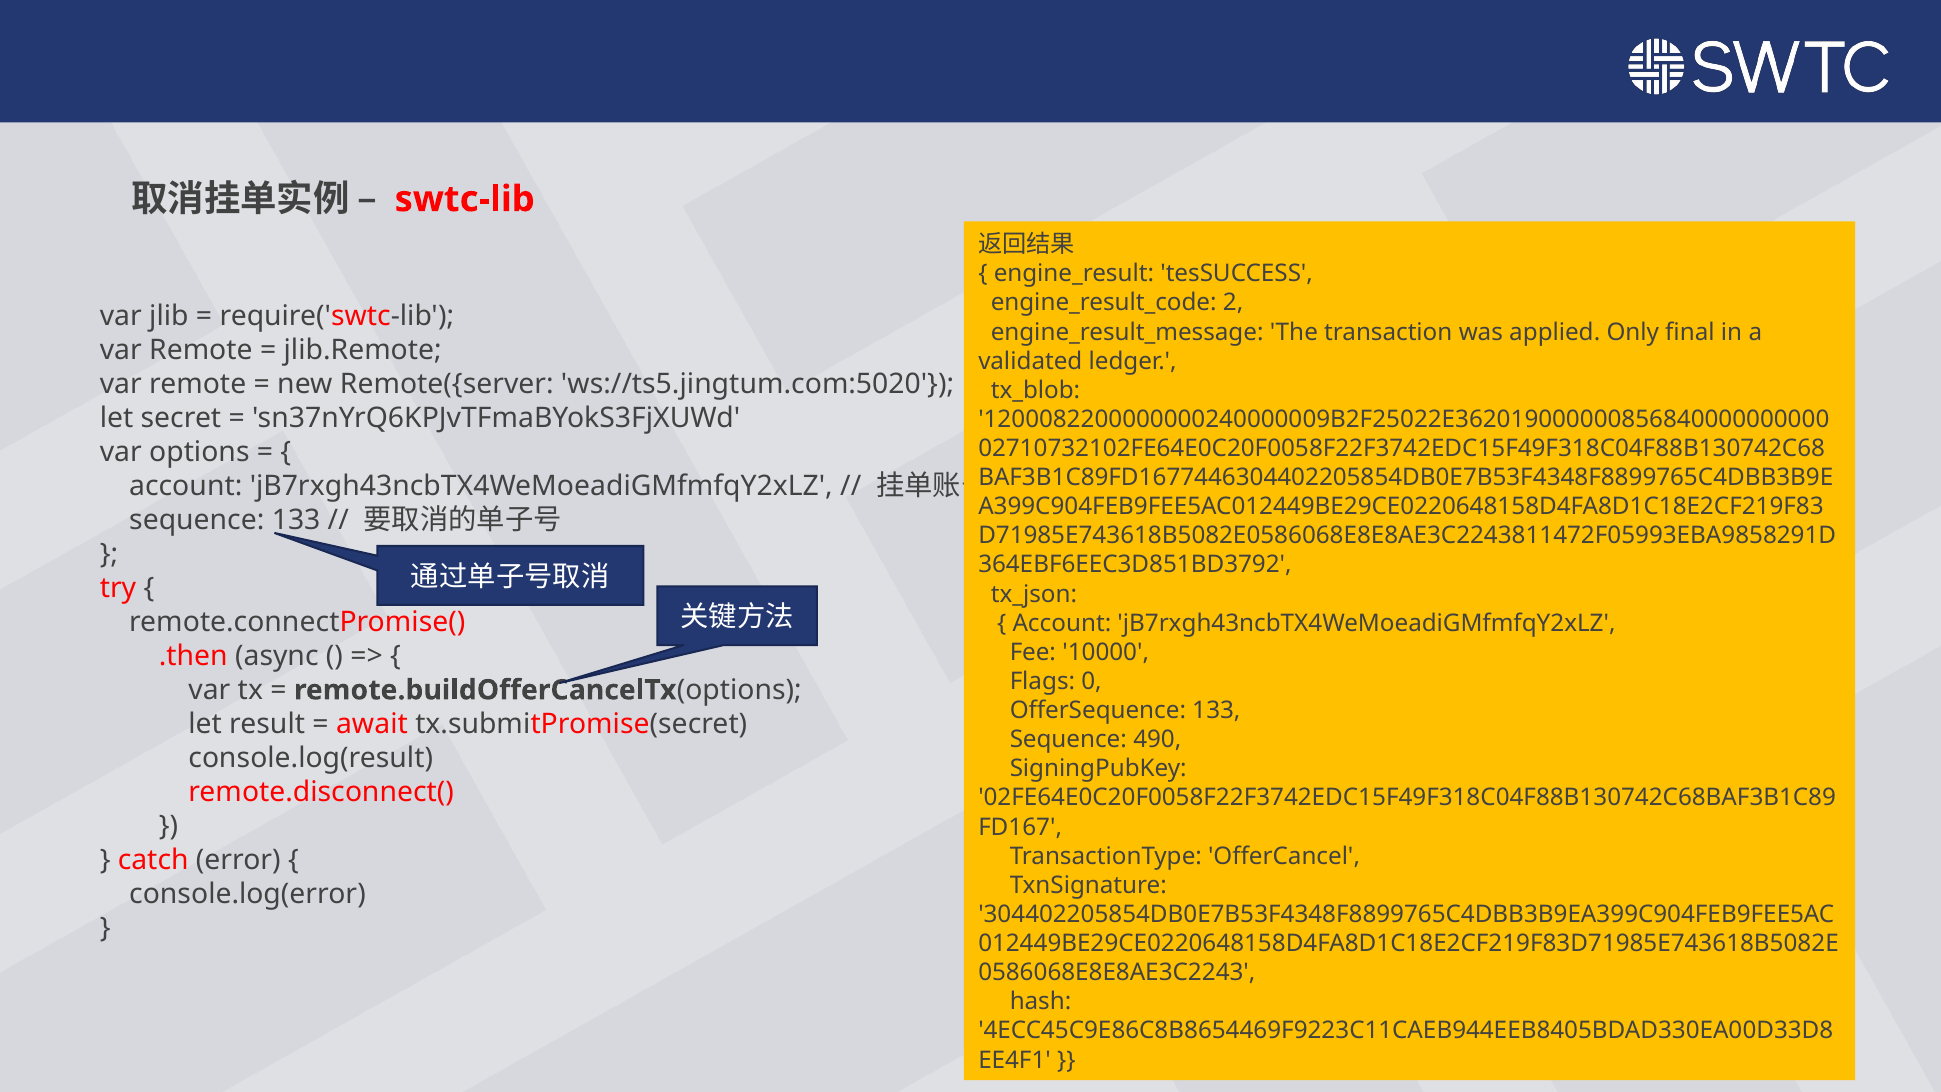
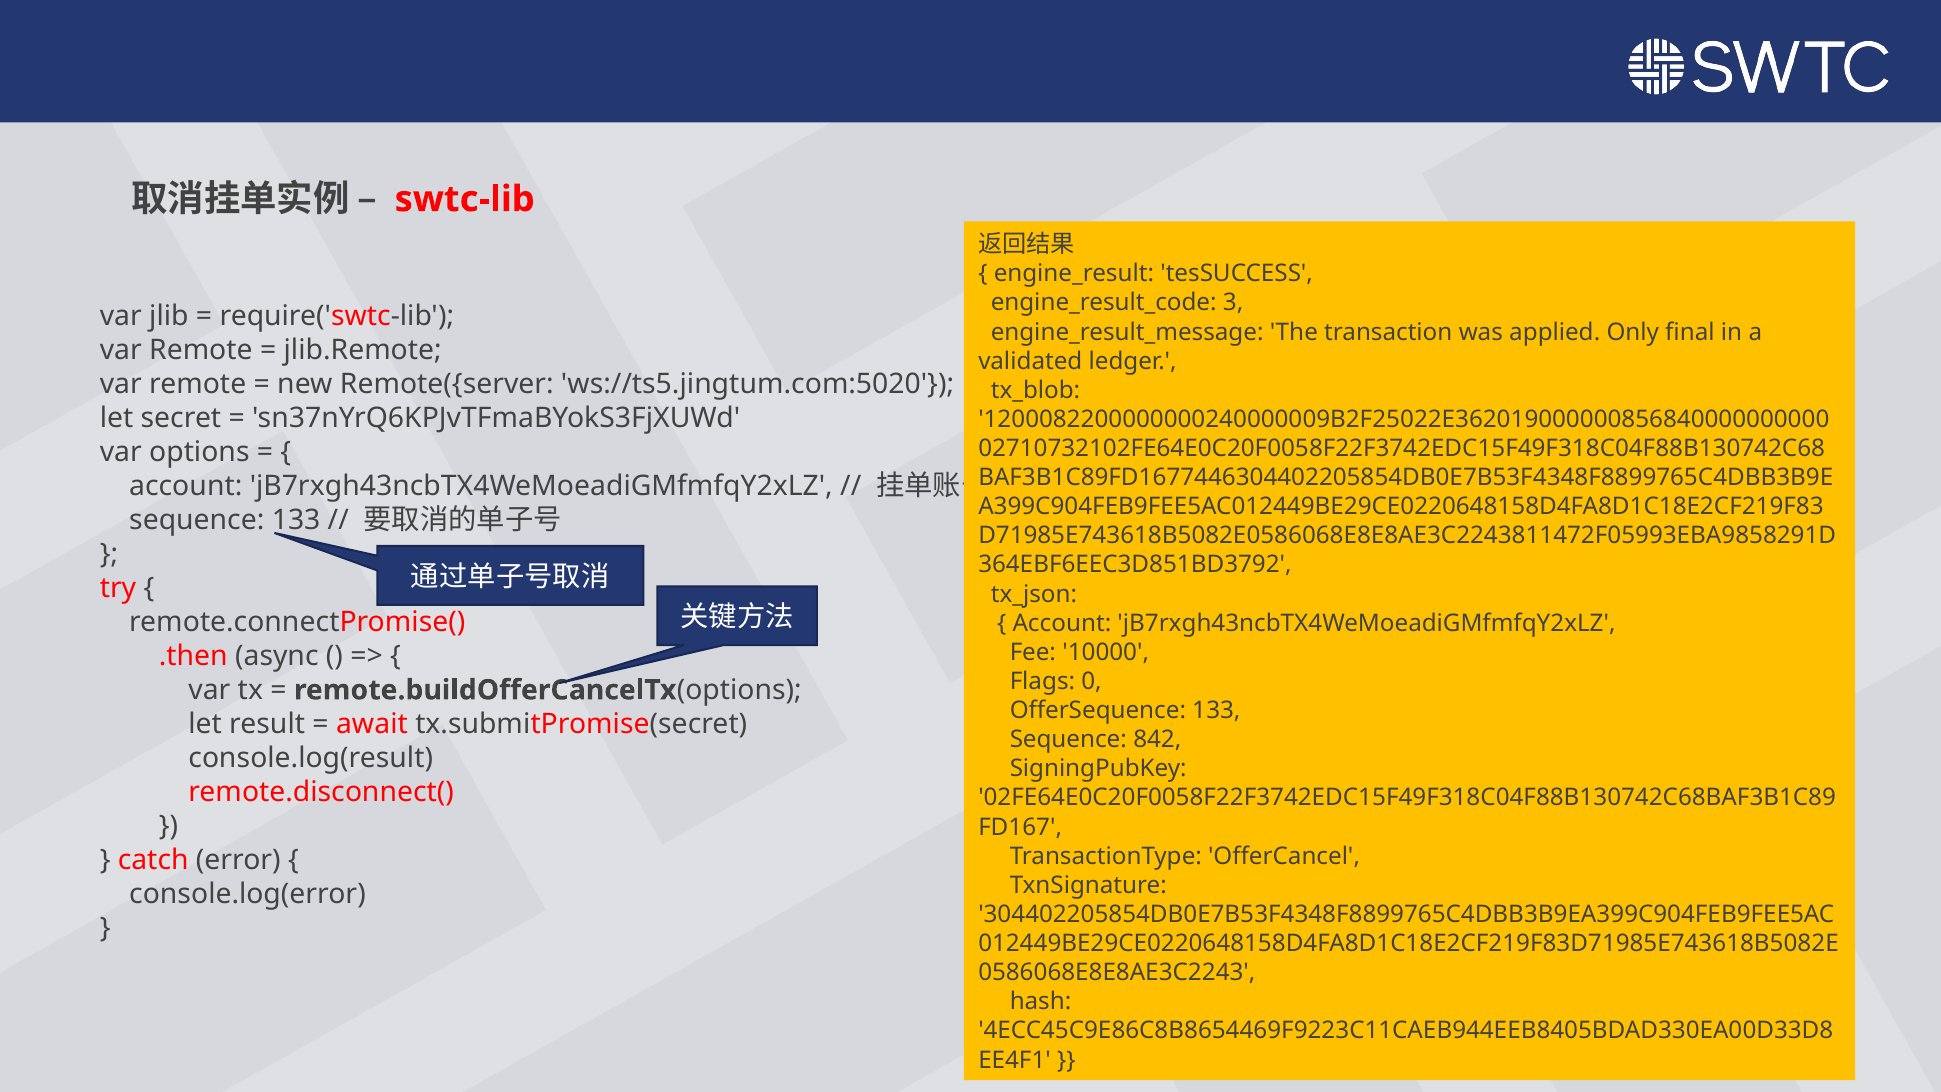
2: 2 -> 3
490: 490 -> 842
